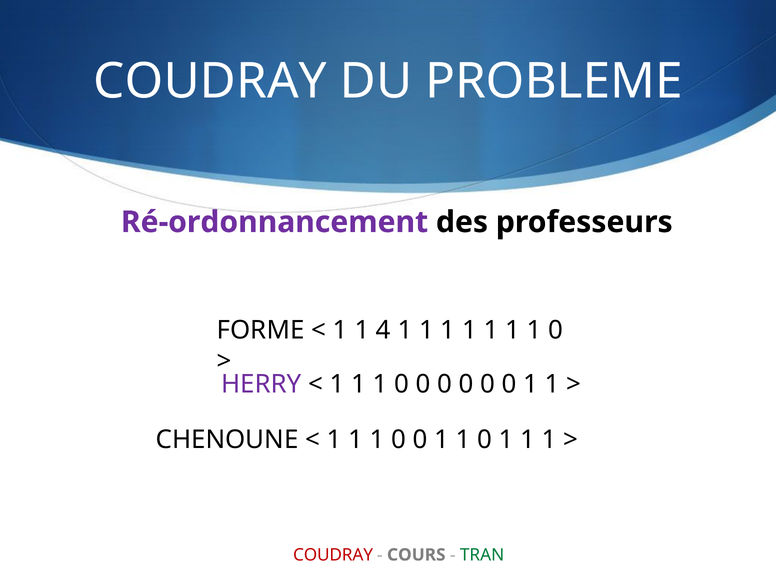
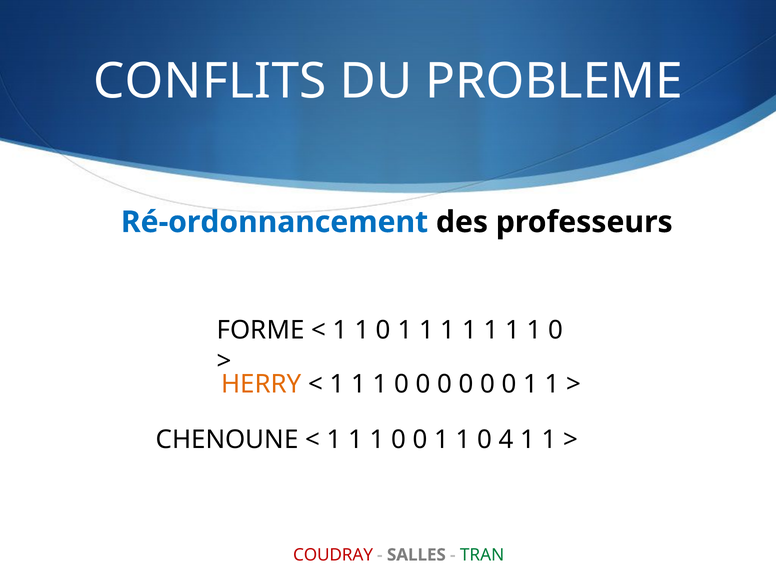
COUDRAY at (210, 81): COUDRAY -> CONFLITS
Ré-ordonnancement colour: purple -> blue
4 at (383, 330): 4 -> 0
HERRY colour: purple -> orange
1 0 1: 1 -> 4
COURS: COURS -> SALLES
